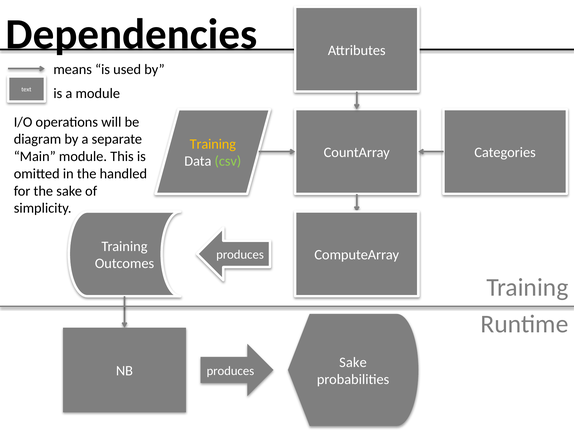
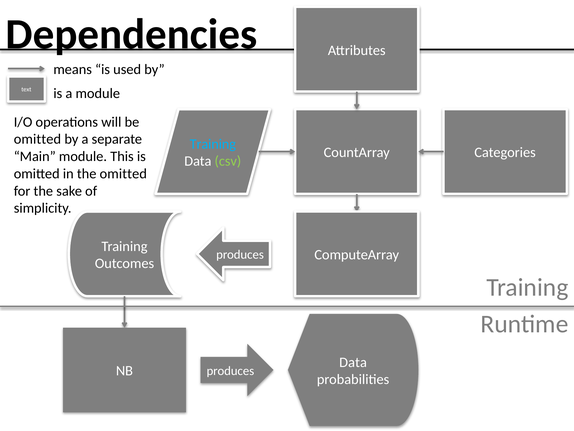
diagram at (37, 139): diagram -> omitted
Training at (213, 144) colour: yellow -> light blue
the handled: handled -> omitted
Sake at (353, 362): Sake -> Data
